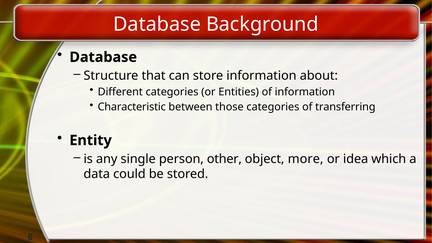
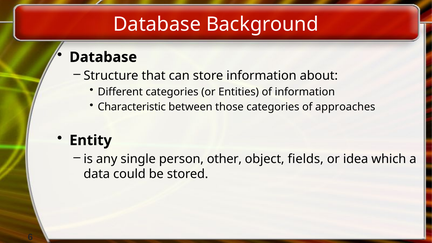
transferring: transferring -> approaches
more: more -> fields
